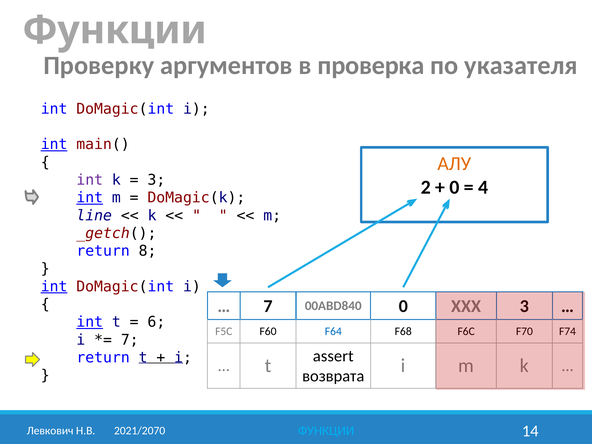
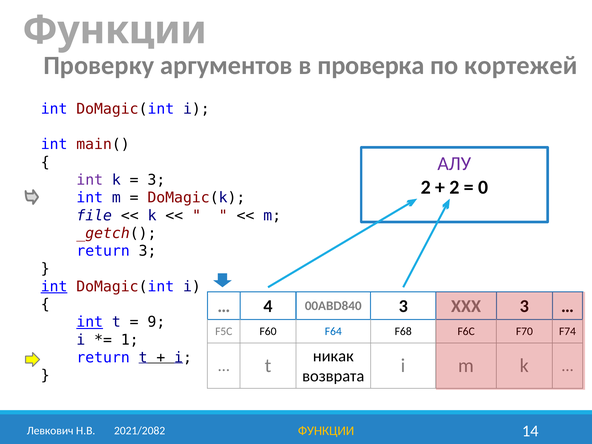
указателя: указателя -> кортежей
int at (54, 144) underline: present -> none
АЛУ colour: orange -> purple
0 at (454, 187): 0 -> 2
4: 4 -> 0
int at (90, 198) underline: present -> none
line: line -> file
return 8: 8 -> 3
7 at (268, 306): 7 -> 4
00ABD840 0: 0 -> 3
6: 6 -> 9
7 at (130, 340): 7 -> 1
assert: assert -> никак
ФУНКЦИИ at (326, 431) colour: light blue -> yellow
2021/2070: 2021/2070 -> 2021/2082
